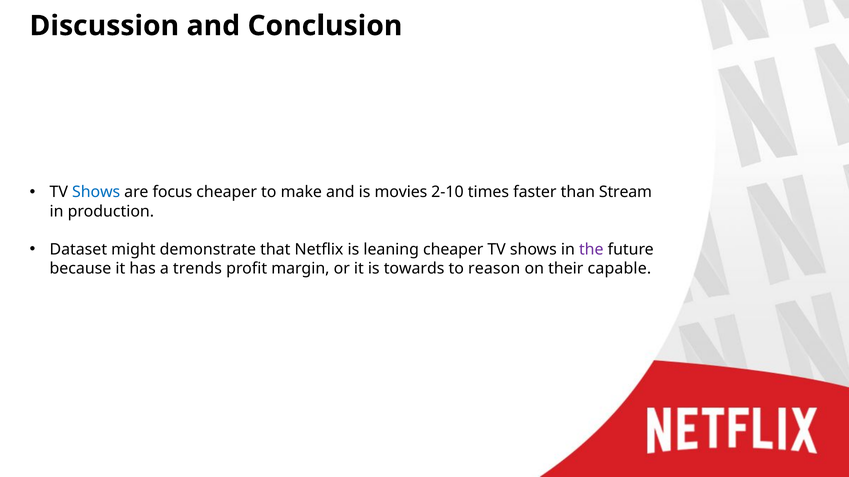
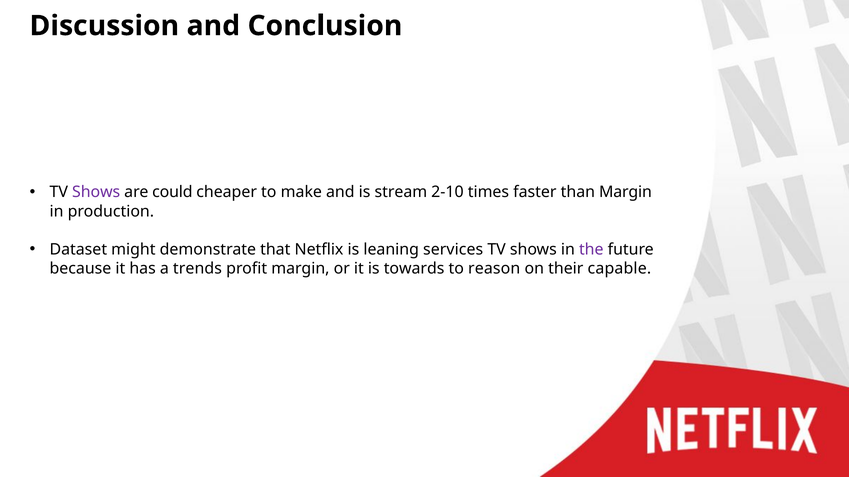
Shows at (96, 192) colour: blue -> purple
focus: focus -> could
movies: movies -> stream
than Stream: Stream -> Margin
leaning cheaper: cheaper -> services
